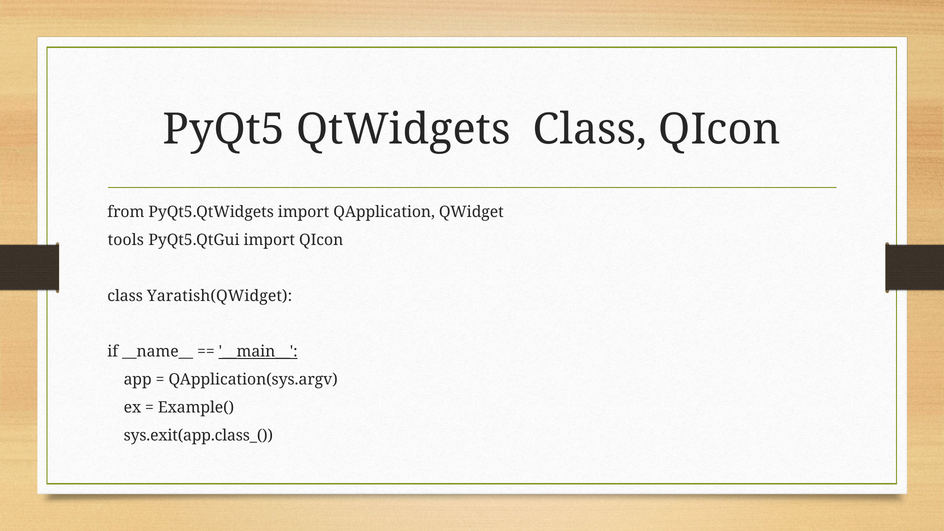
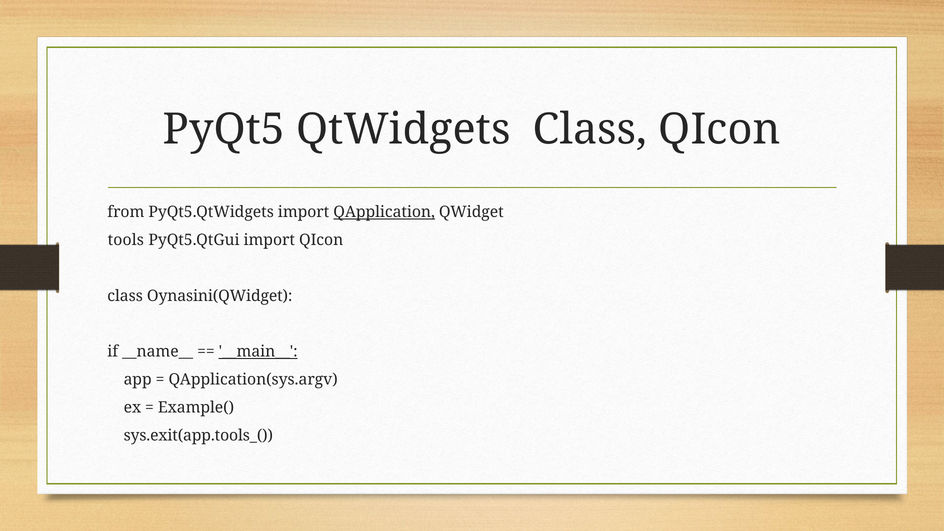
QApplication underline: none -> present
Yaratish(QWidget: Yaratish(QWidget -> Oynasini(QWidget
sys.exit(app.class_(: sys.exit(app.class_( -> sys.exit(app.tools_(
